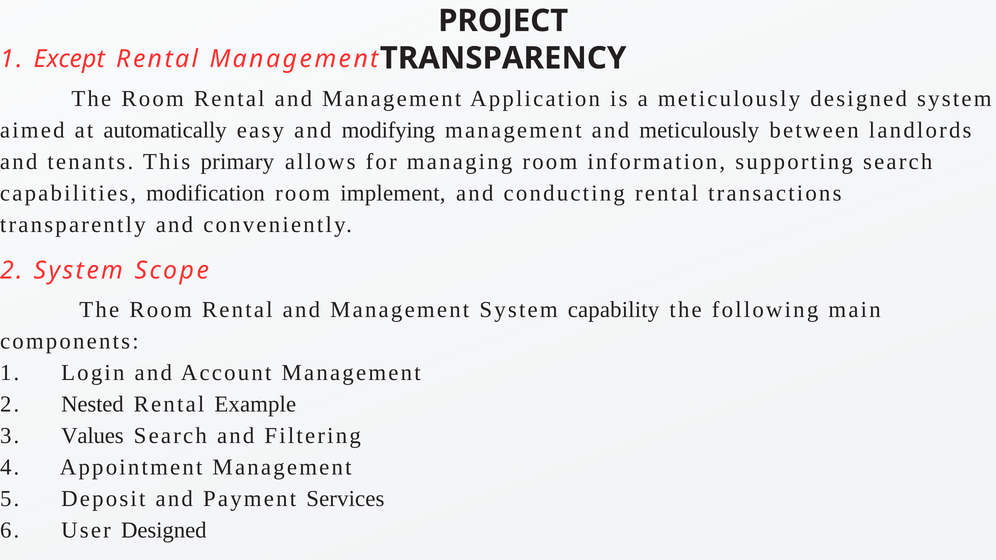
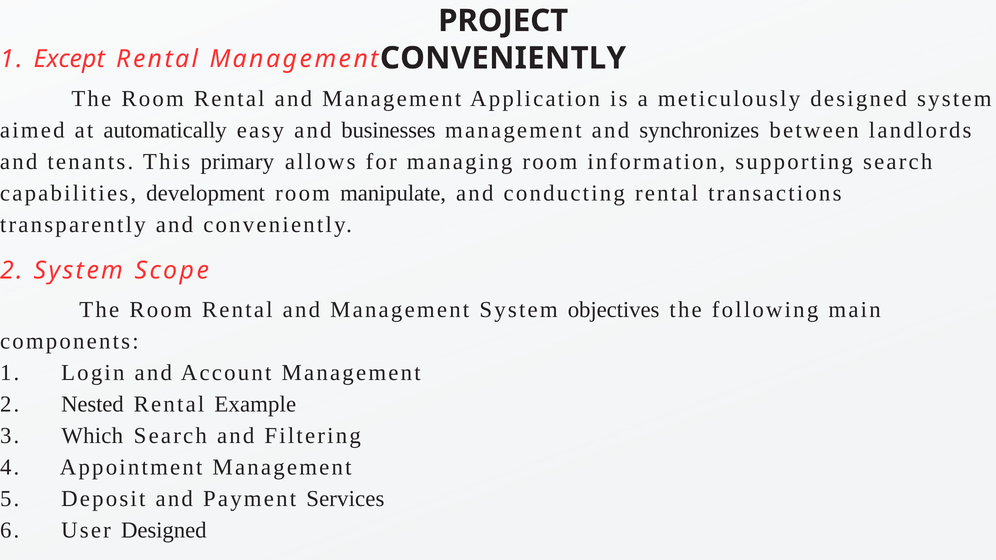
TRANSPARENCY at (503, 58): TRANSPARENCY -> CONVENIENTLY
modifying: modifying -> businesses
and meticulously: meticulously -> synchronizes
modification: modification -> development
implement: implement -> manipulate
capability: capability -> objectives
Values: Values -> Which
